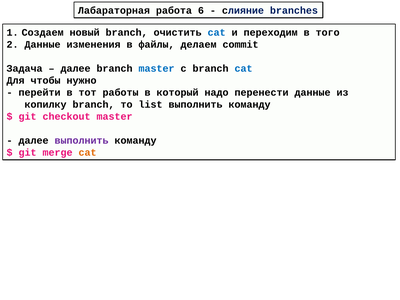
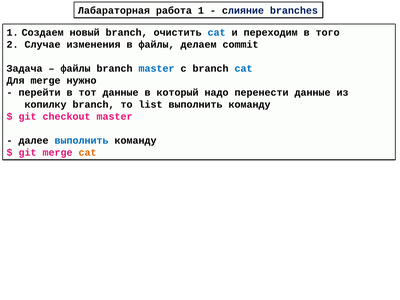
работа 6: 6 -> 1
2 Данные: Данные -> Случае
далее at (76, 69): далее -> файлы
Для чтобы: чтобы -> merge
тот работы: работы -> данные
выполнить at (82, 141) colour: purple -> blue
